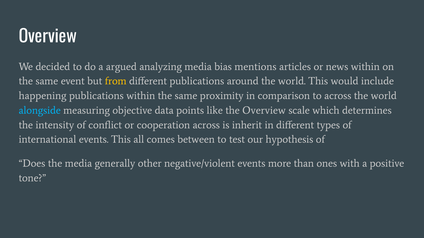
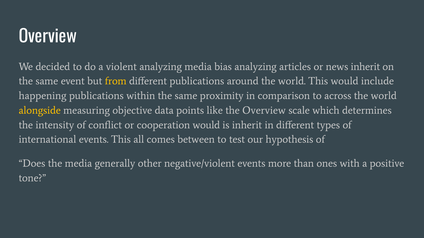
argued: argued -> violent
bias mentions: mentions -> analyzing
news within: within -> inherit
alongside colour: light blue -> yellow
cooperation across: across -> would
